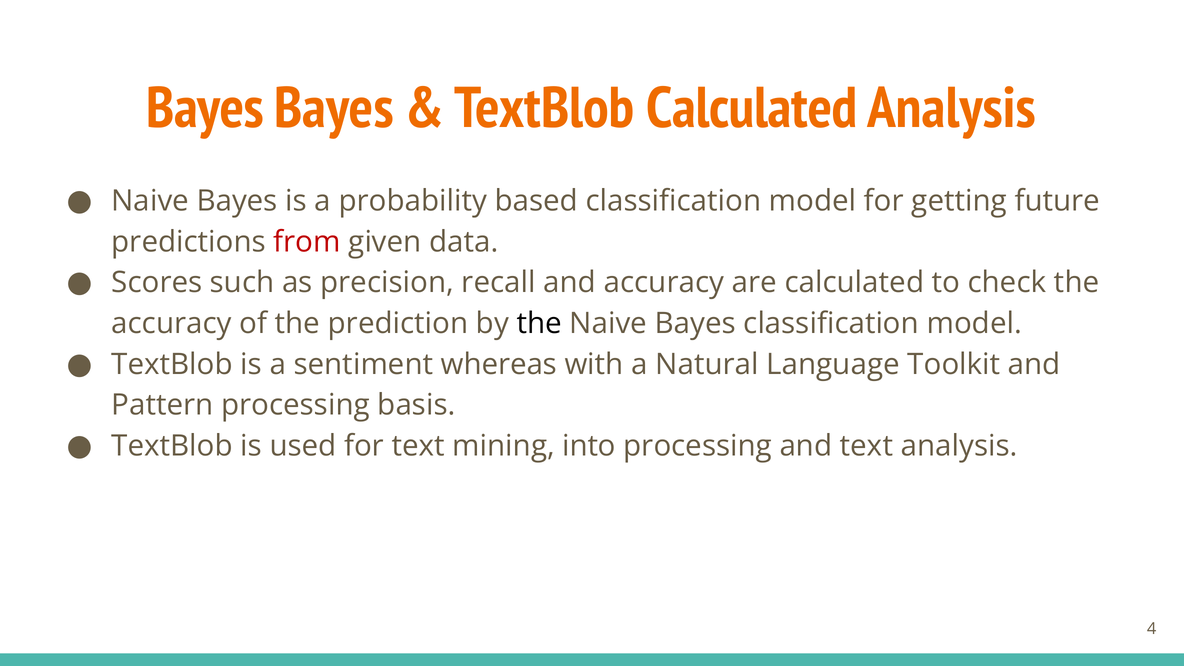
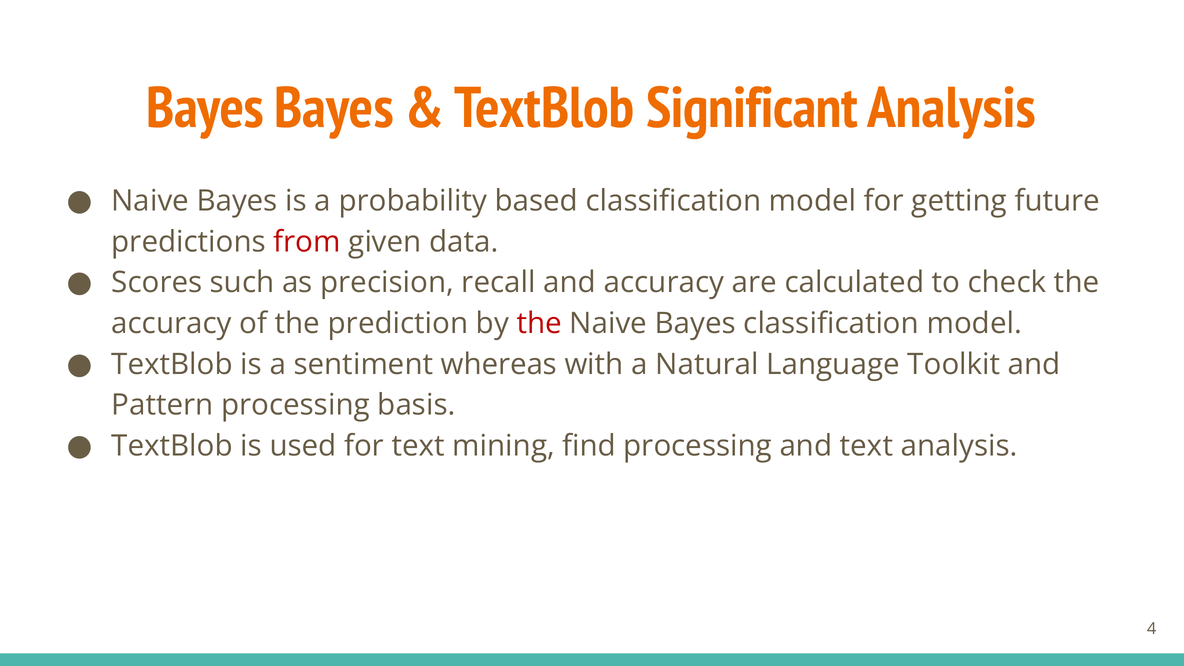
TextBlob Calculated: Calculated -> Significant
the at (539, 323) colour: black -> red
into: into -> find
